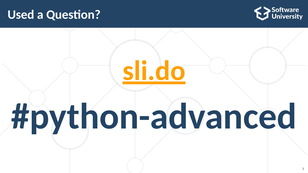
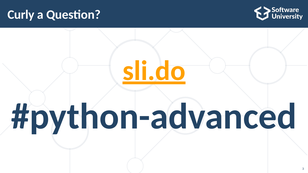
Used: Used -> Curly
